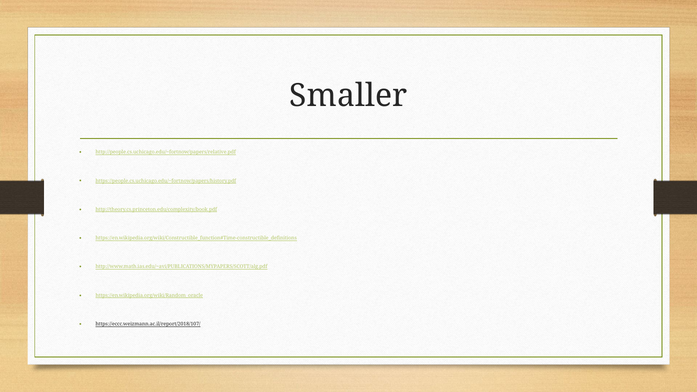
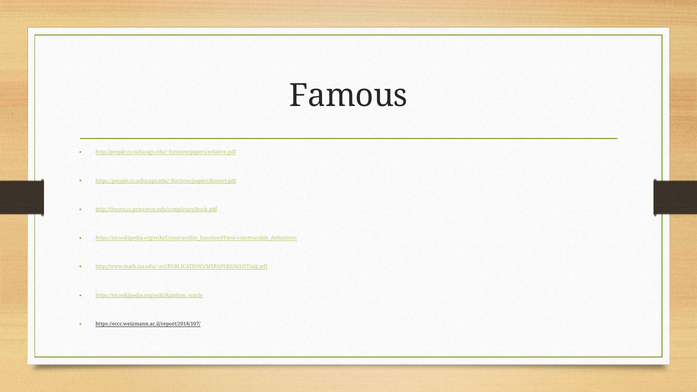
Smaller: Smaller -> Famous
